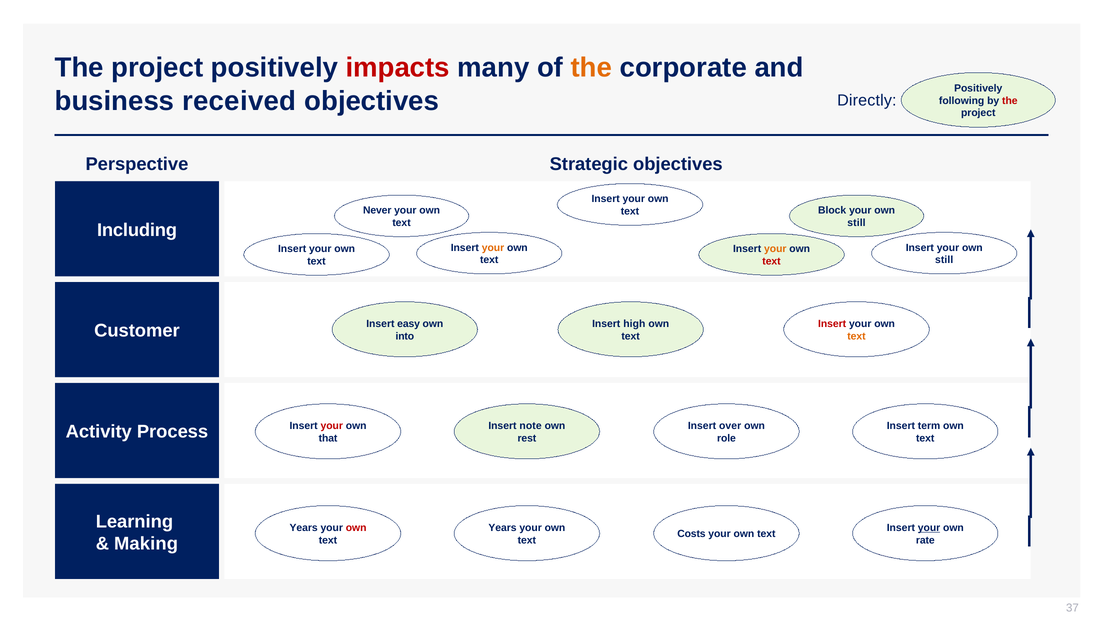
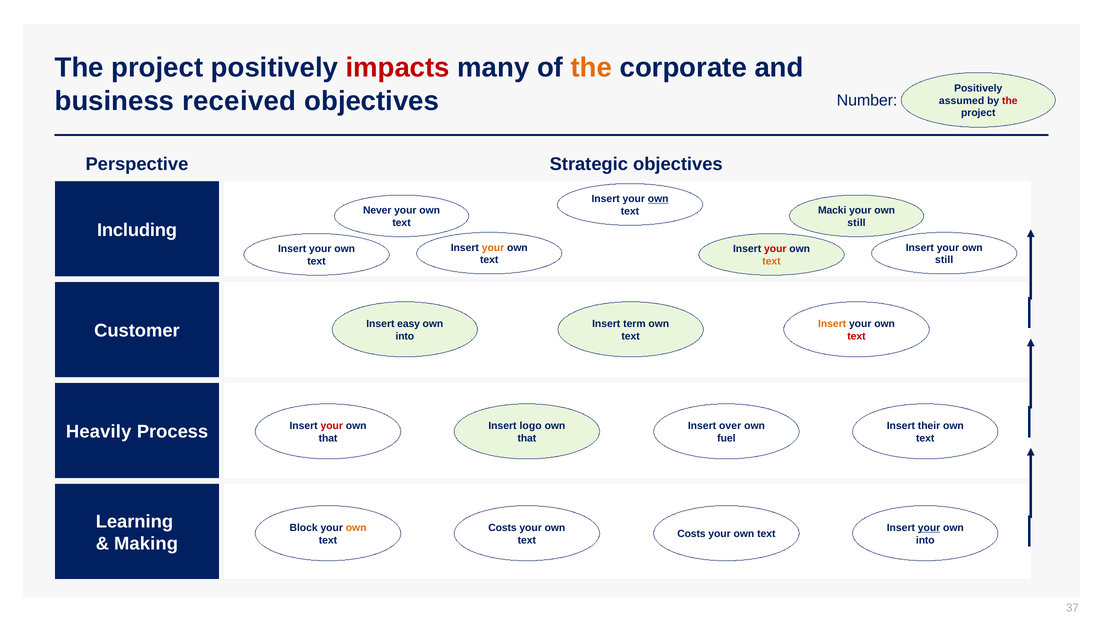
Directly: Directly -> Number
following: following -> assumed
own at (658, 199) underline: none -> present
Block: Block -> Macki
your at (775, 249) colour: orange -> red
text at (772, 261) colour: red -> orange
high: high -> term
Insert at (832, 323) colour: red -> orange
text at (856, 336) colour: orange -> red
note: note -> logo
term: term -> their
Activity: Activity -> Heavily
rest at (527, 438): rest -> that
role: role -> fuel
Years at (304, 527): Years -> Block
own at (356, 527) colour: red -> orange
Years at (502, 527): Years -> Costs
rate at (925, 540): rate -> into
